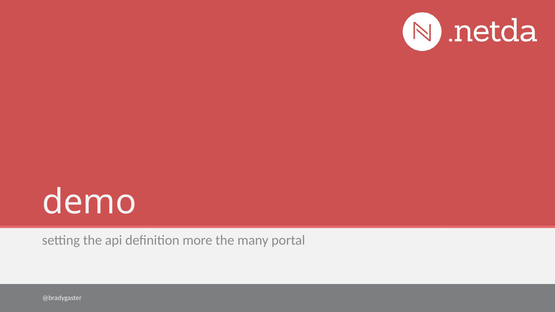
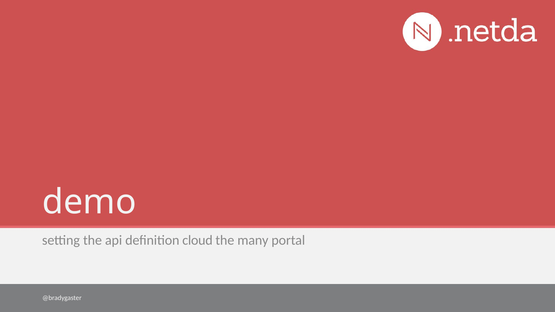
more: more -> cloud
